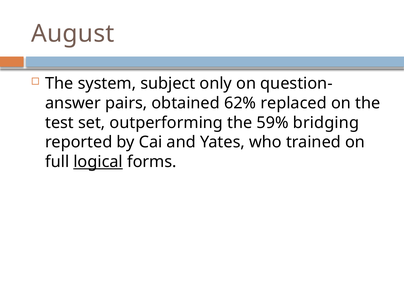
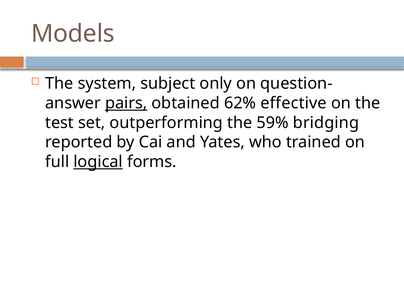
August: August -> Models
pairs underline: none -> present
replaced: replaced -> effective
